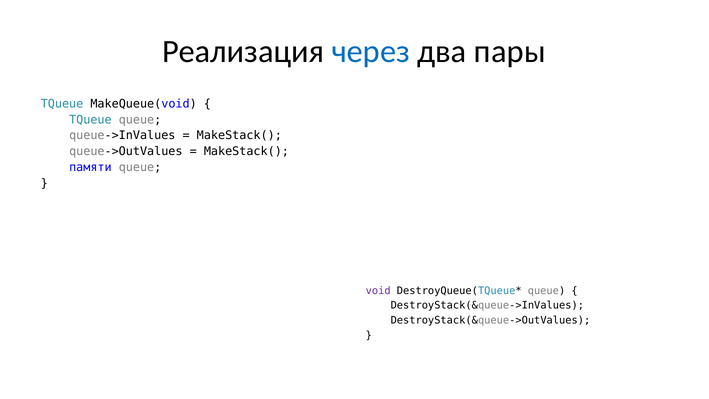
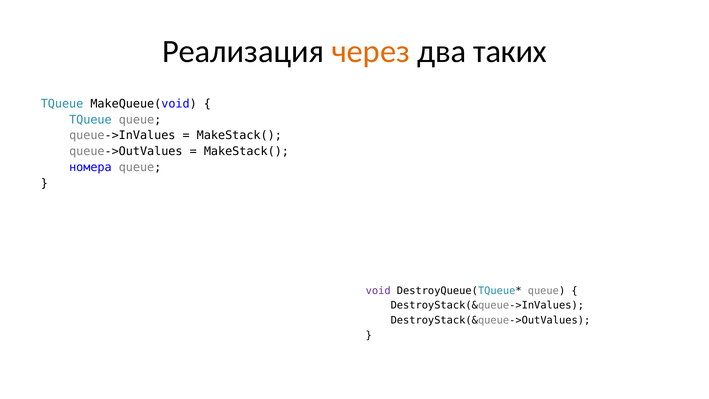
через colour: blue -> orange
пары: пары -> таких
памяти: памяти -> номера
